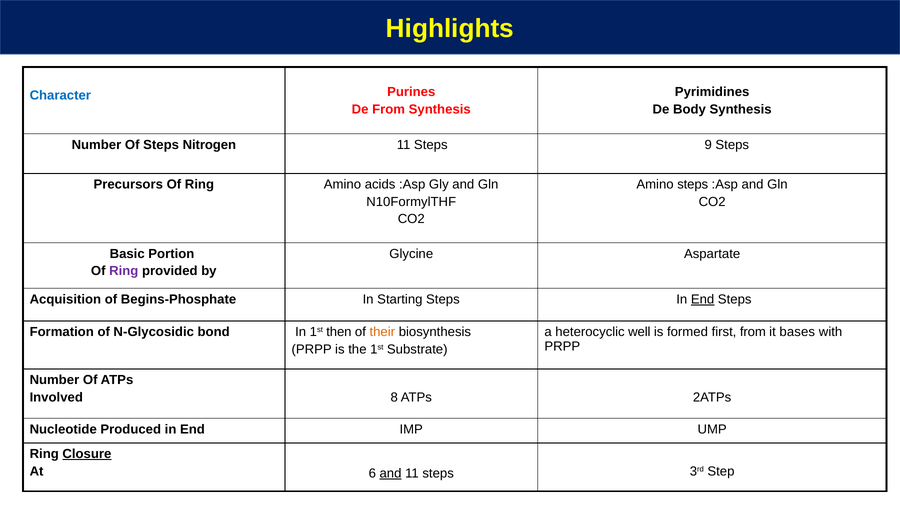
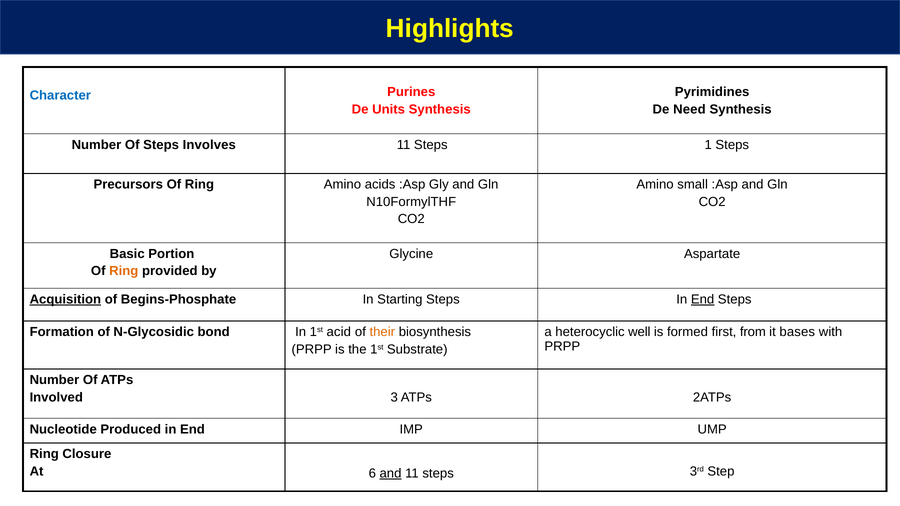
De From: From -> Units
Body: Body -> Need
Nitrogen: Nitrogen -> Involves
9: 9 -> 1
Amino steps: steps -> small
Ring at (124, 271) colour: purple -> orange
Acquisition underline: none -> present
then: then -> acid
8: 8 -> 3
Closure underline: present -> none
